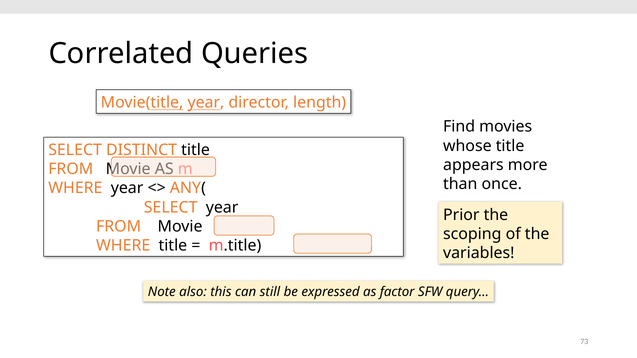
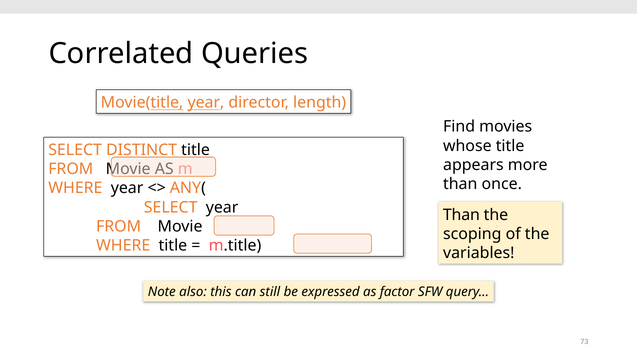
Prior at (461, 215): Prior -> Than
